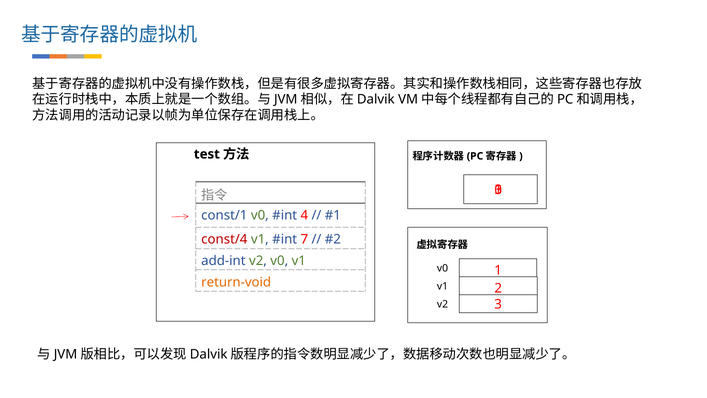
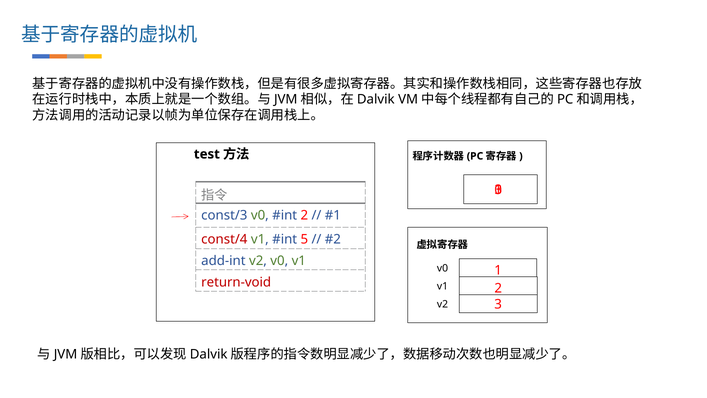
const/1: const/1 -> const/3
4 at (304, 215): 4 -> 2
7: 7 -> 5
return-void colour: orange -> red
